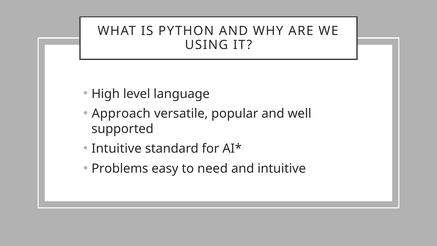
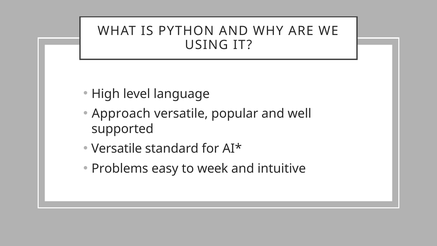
Intuitive at (117, 149): Intuitive -> Versatile
need: need -> week
